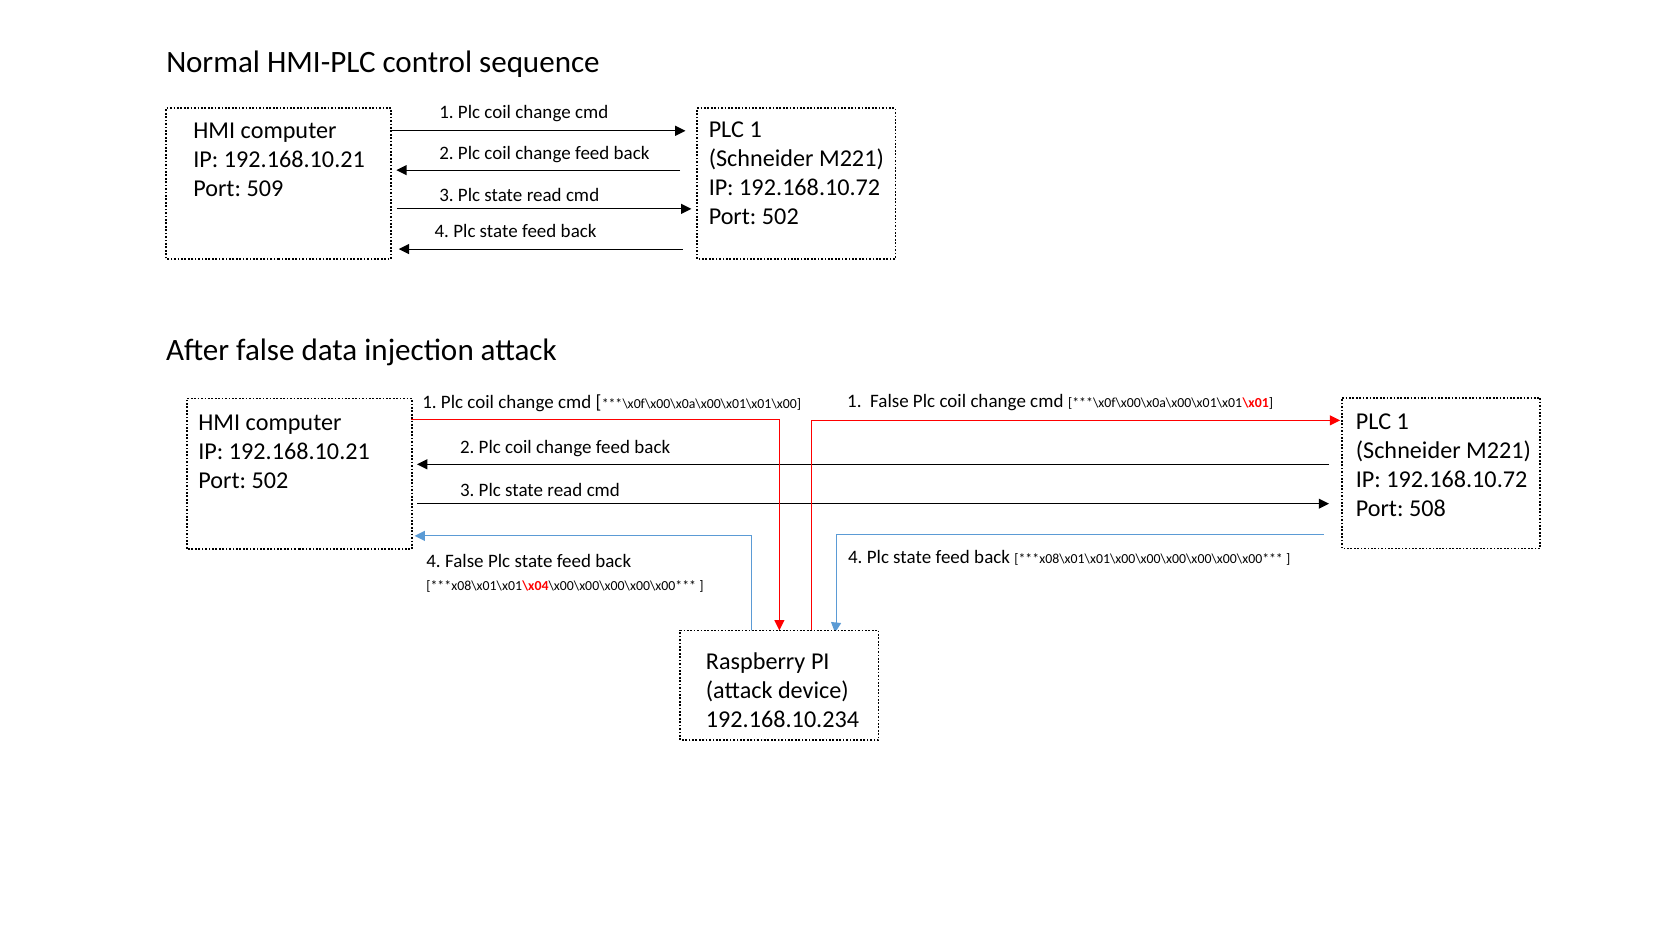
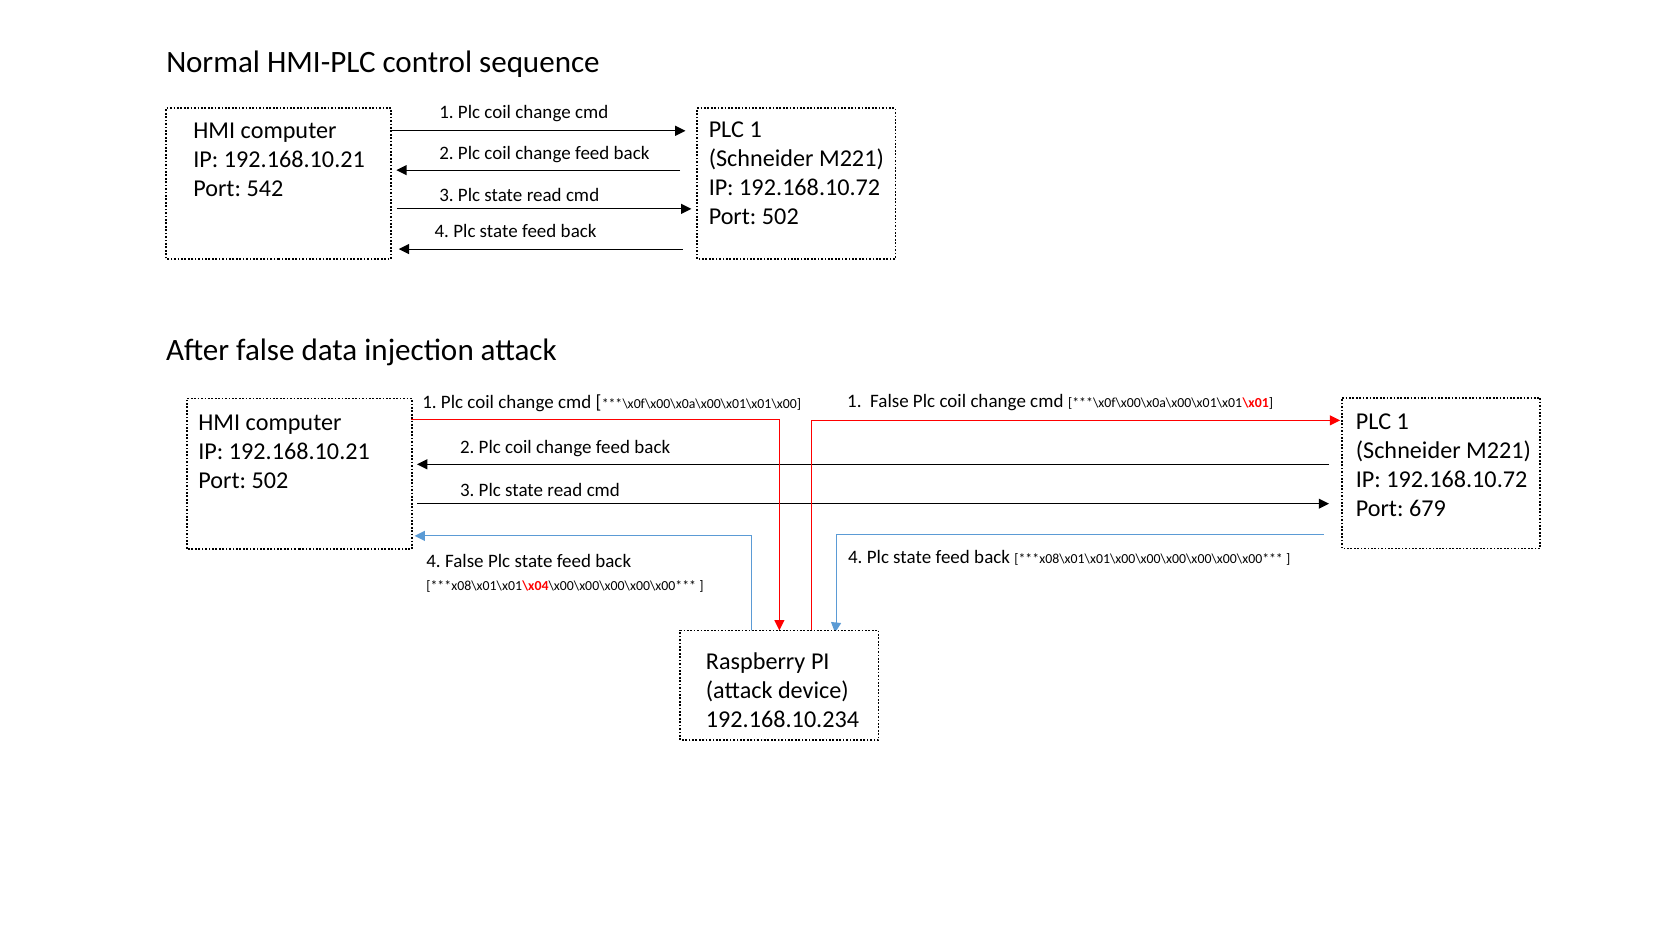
509: 509 -> 542
508: 508 -> 679
